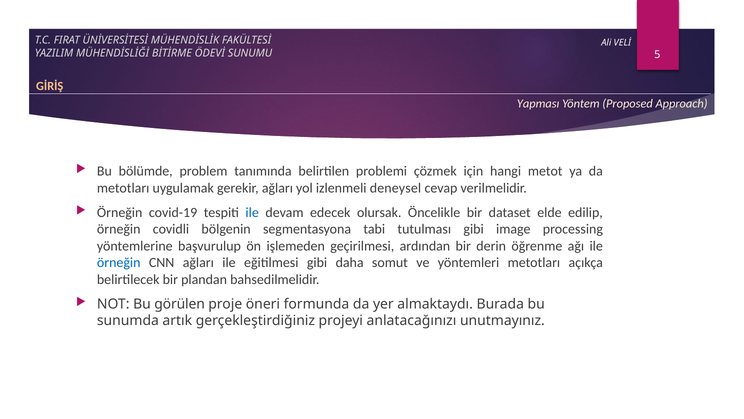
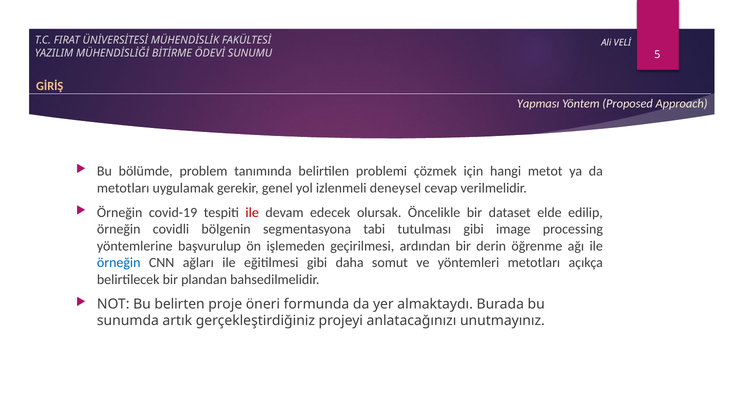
gerekir ağları: ağları -> genel
ile at (252, 212) colour: blue -> red
görülen: görülen -> belirten
